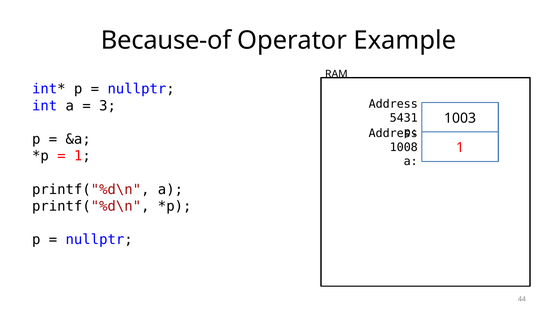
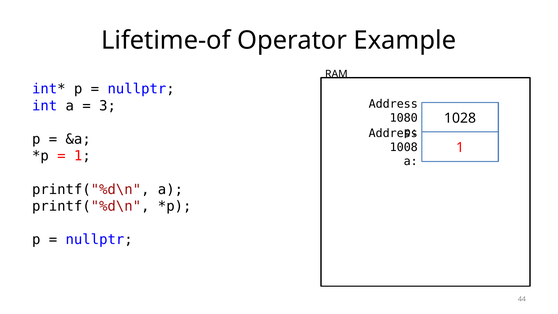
Because-of: Because-of -> Lifetime-of
5431: 5431 -> 1080
1003: 1003 -> 1028
